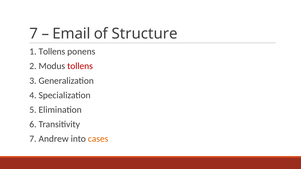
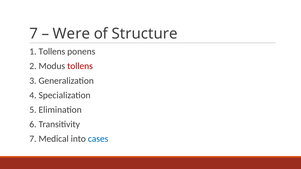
Email: Email -> Were
Andrew: Andrew -> Medical
cases colour: orange -> blue
